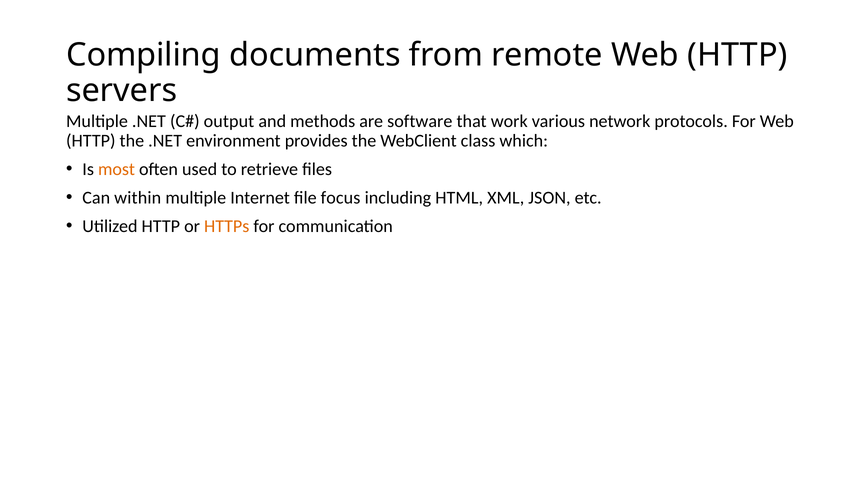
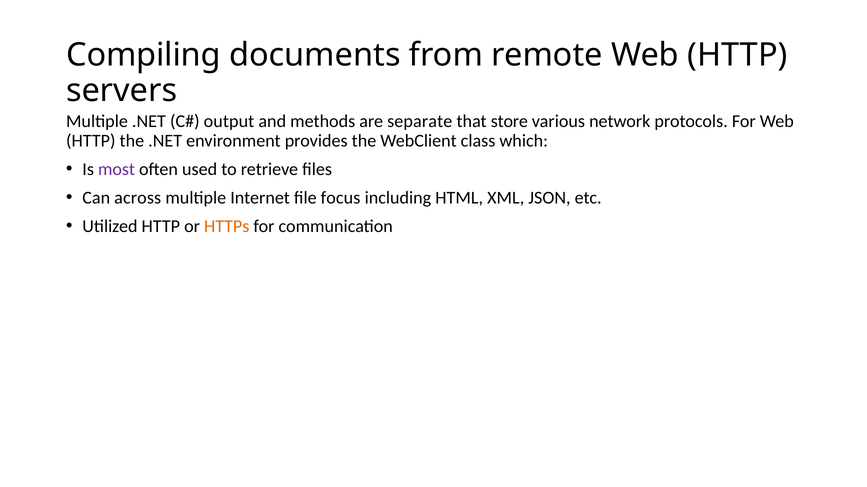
software: software -> separate
work: work -> store
most colour: orange -> purple
within: within -> across
